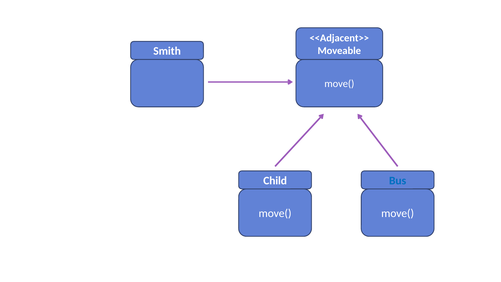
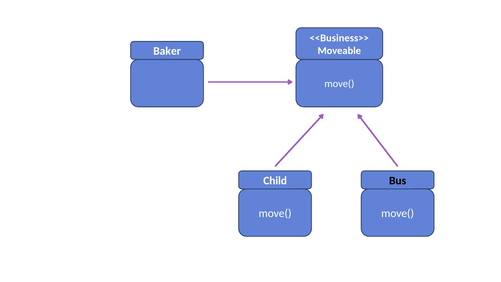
<<Adjacent>>: <<Adjacent>> -> <<Business>>
Smith: Smith -> Baker
Bus colour: blue -> black
